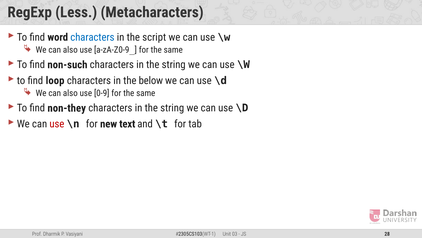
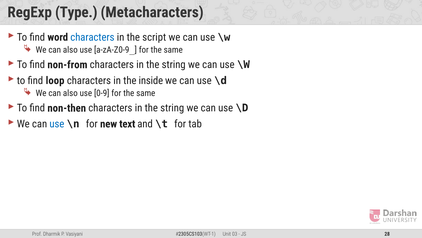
Less: Less -> Type
non-such: non-such -> non-from
below: below -> inside
non-they: non-they -> non-then
use at (57, 124) colour: red -> blue
